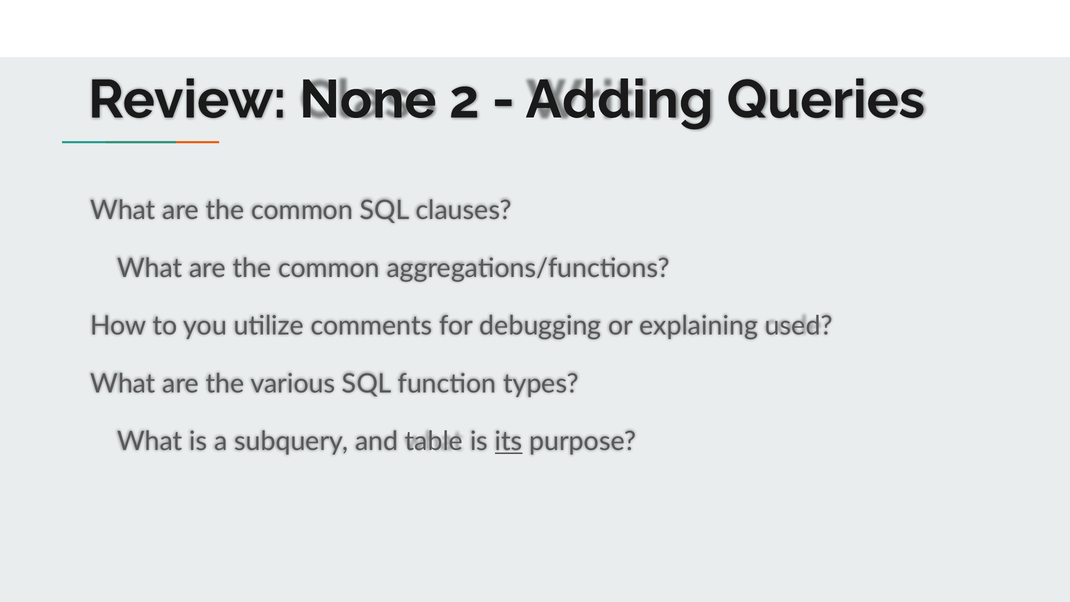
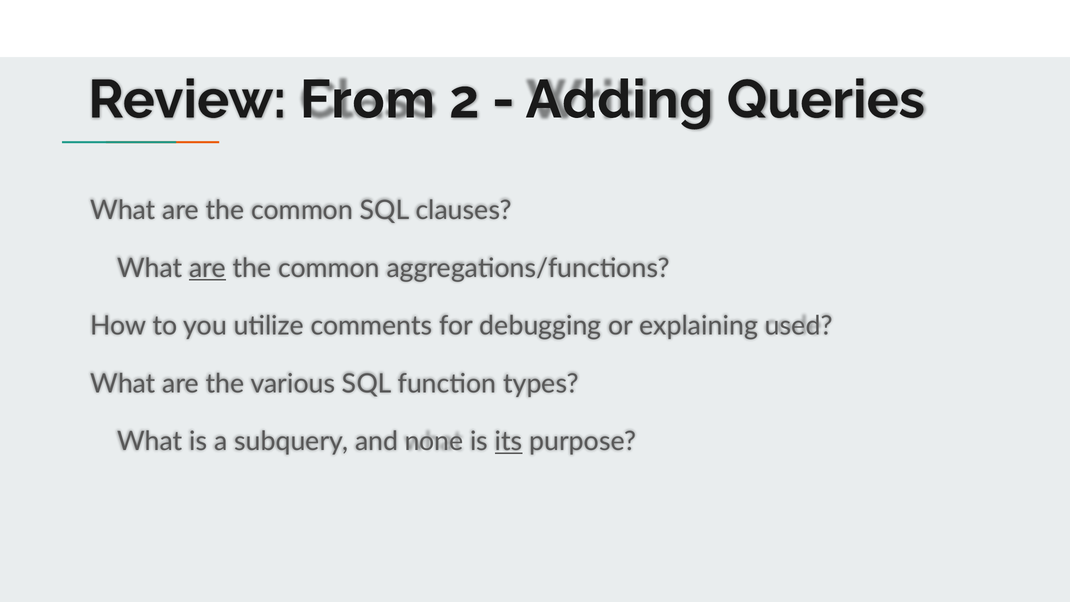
None: None -> From
are at (208, 268) underline: none -> present
table: table -> none
